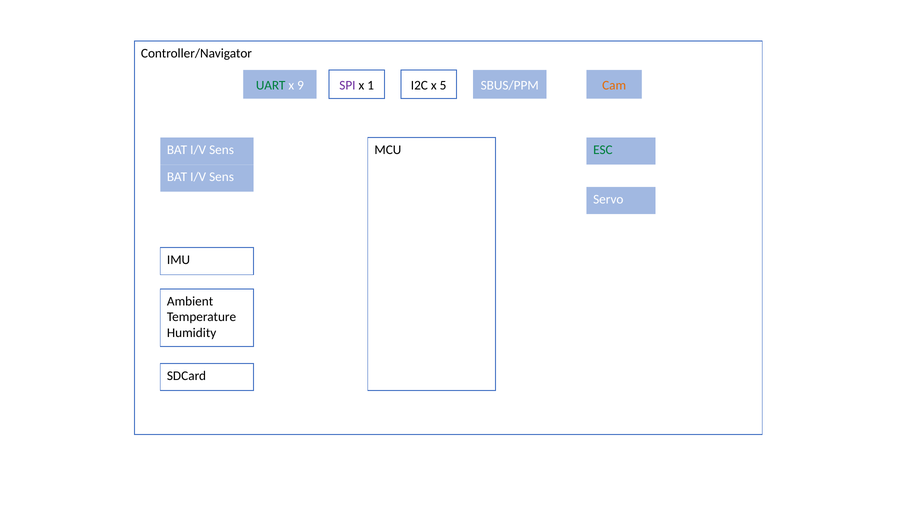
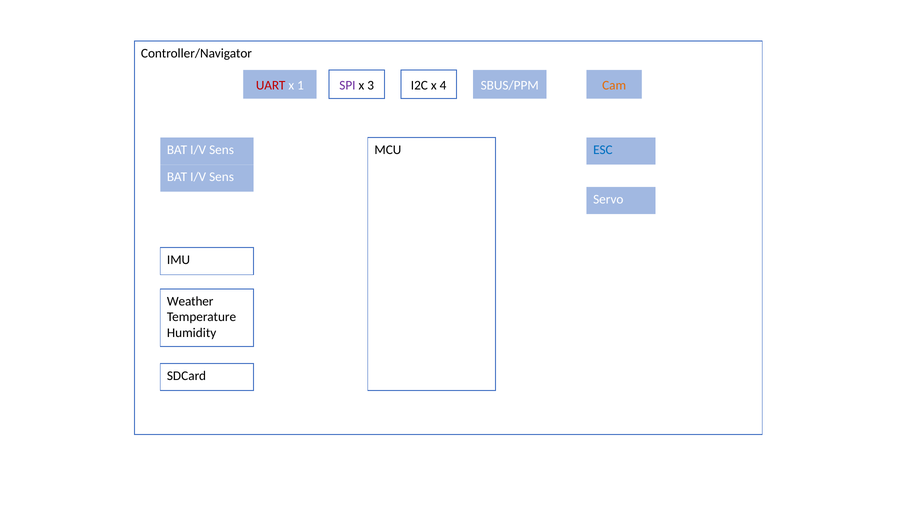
UART colour: green -> red
9: 9 -> 1
1: 1 -> 3
5: 5 -> 4
ESC colour: green -> blue
Ambient: Ambient -> Weather
